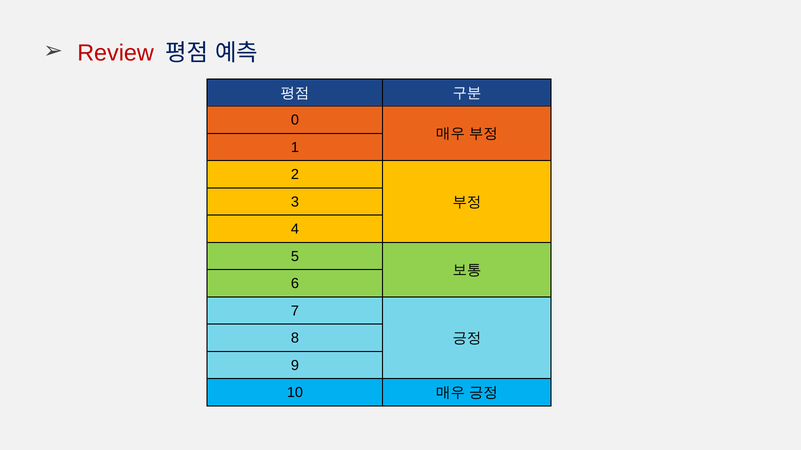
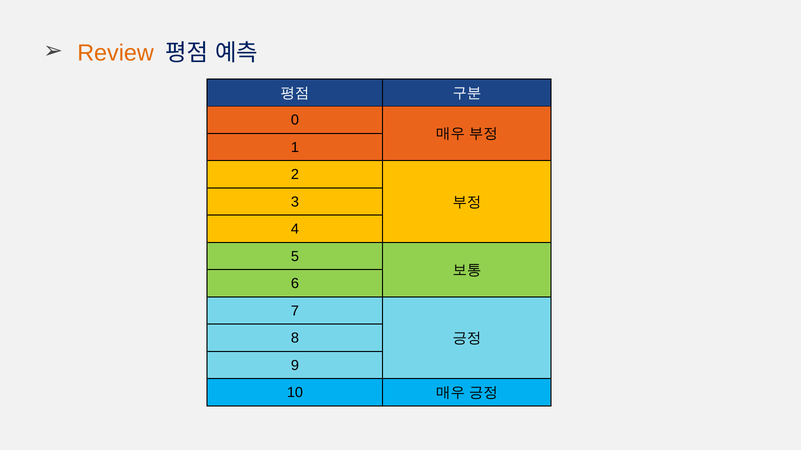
Review colour: red -> orange
